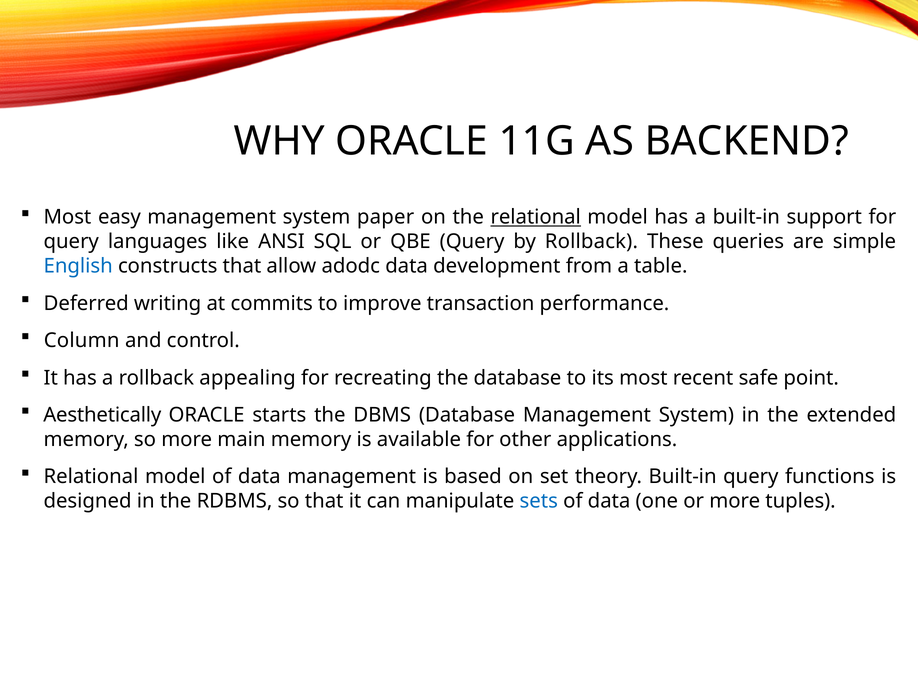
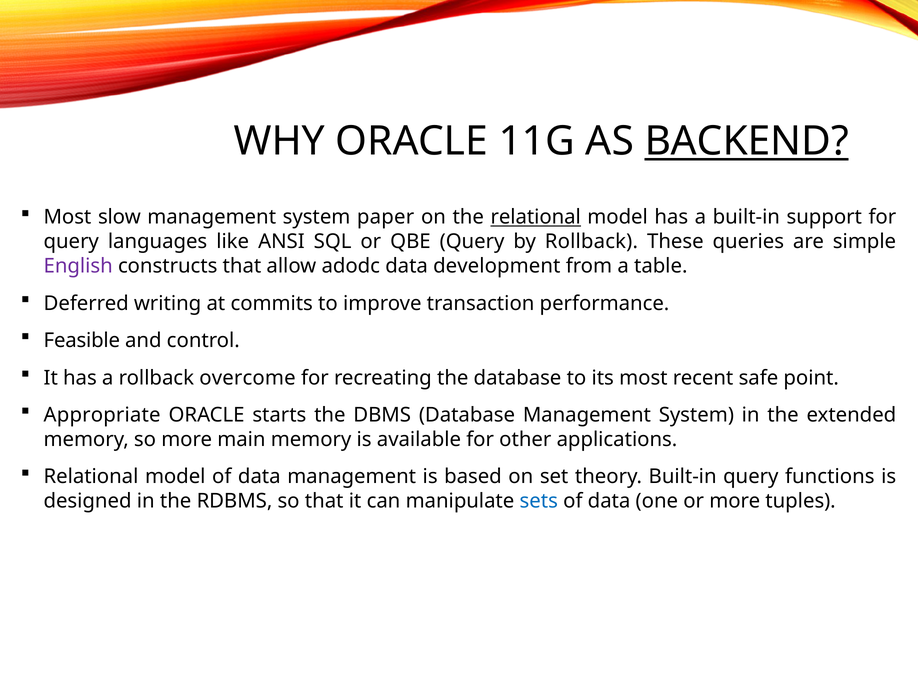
BACKEND underline: none -> present
easy: easy -> slow
English colour: blue -> purple
Column: Column -> Feasible
appealing: appealing -> overcome
Aesthetically: Aesthetically -> Appropriate
